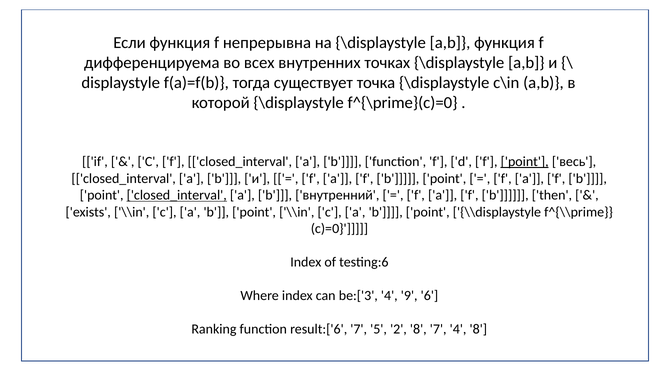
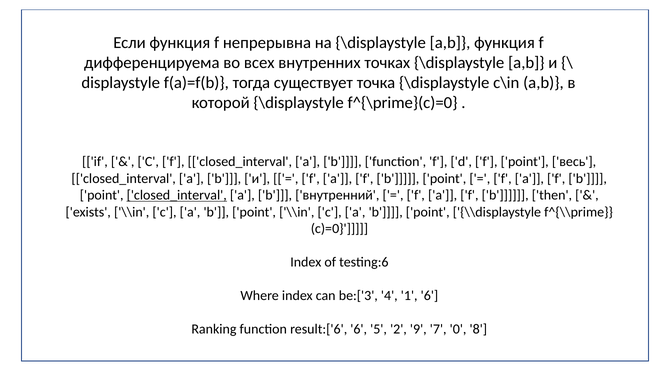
point at (525, 162) underline: present -> none
9: 9 -> 1
result:['6 7: 7 -> 6
2 8: 8 -> 9
7 4: 4 -> 0
